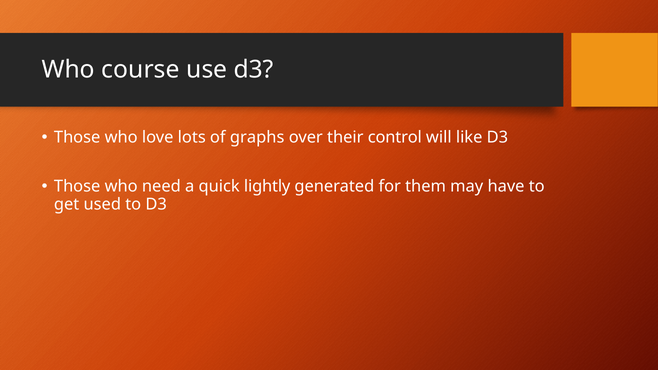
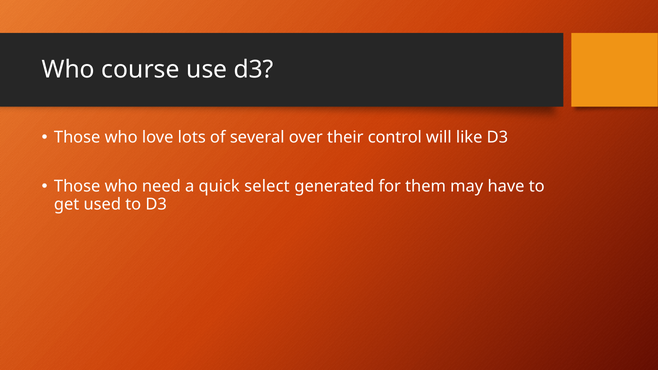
graphs: graphs -> several
lightly: lightly -> select
